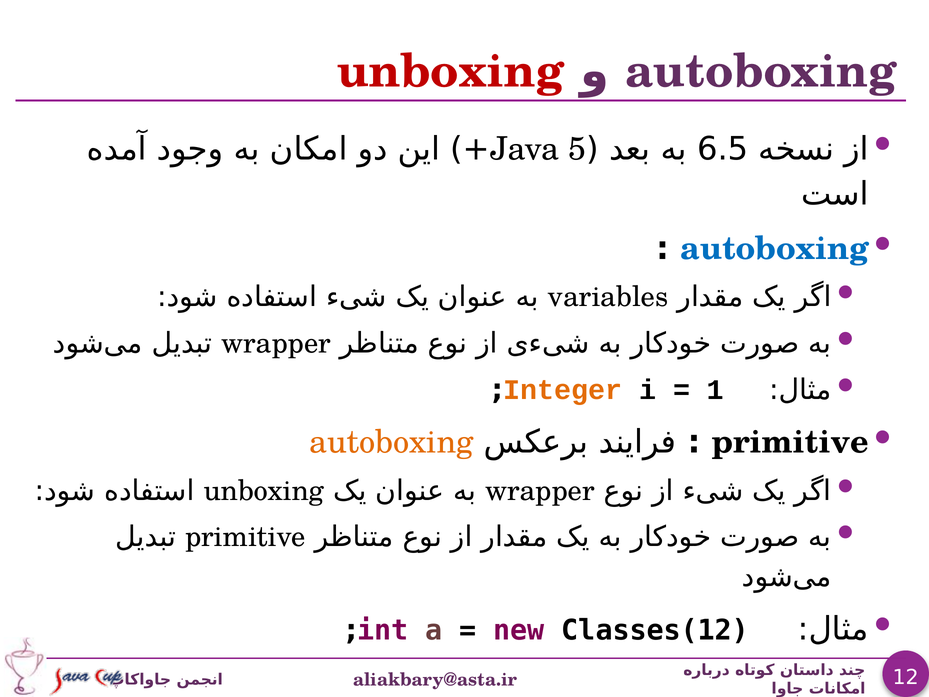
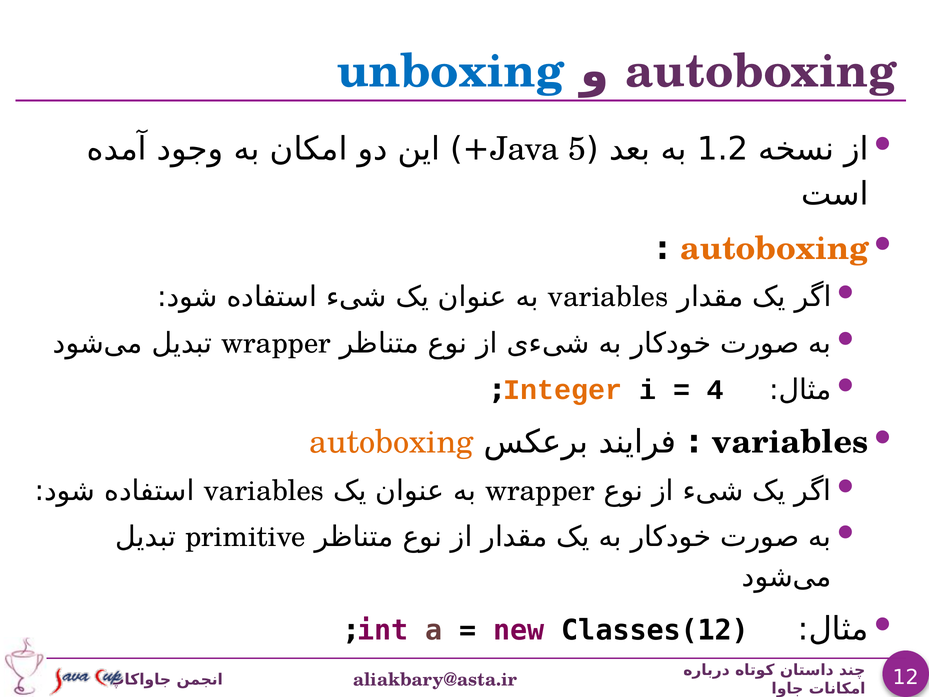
unboxing at (451, 71) colour: red -> blue
6.5: 6.5 -> 1.2
autoboxing at (775, 249) colour: blue -> orange
1: 1 -> 4
primitive at (790, 442): primitive -> variables
unboxing at (264, 491): unboxing -> variables
